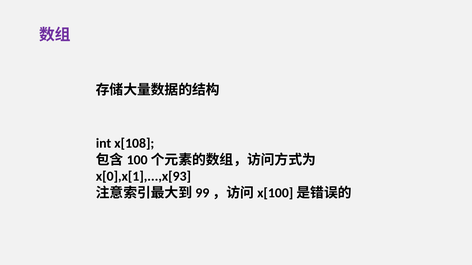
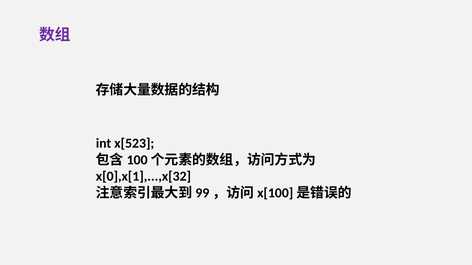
x[108: x[108 -> x[523
x[0],x[1],...,x[93: x[0],x[1],...,x[93 -> x[0],x[1],...,x[32
